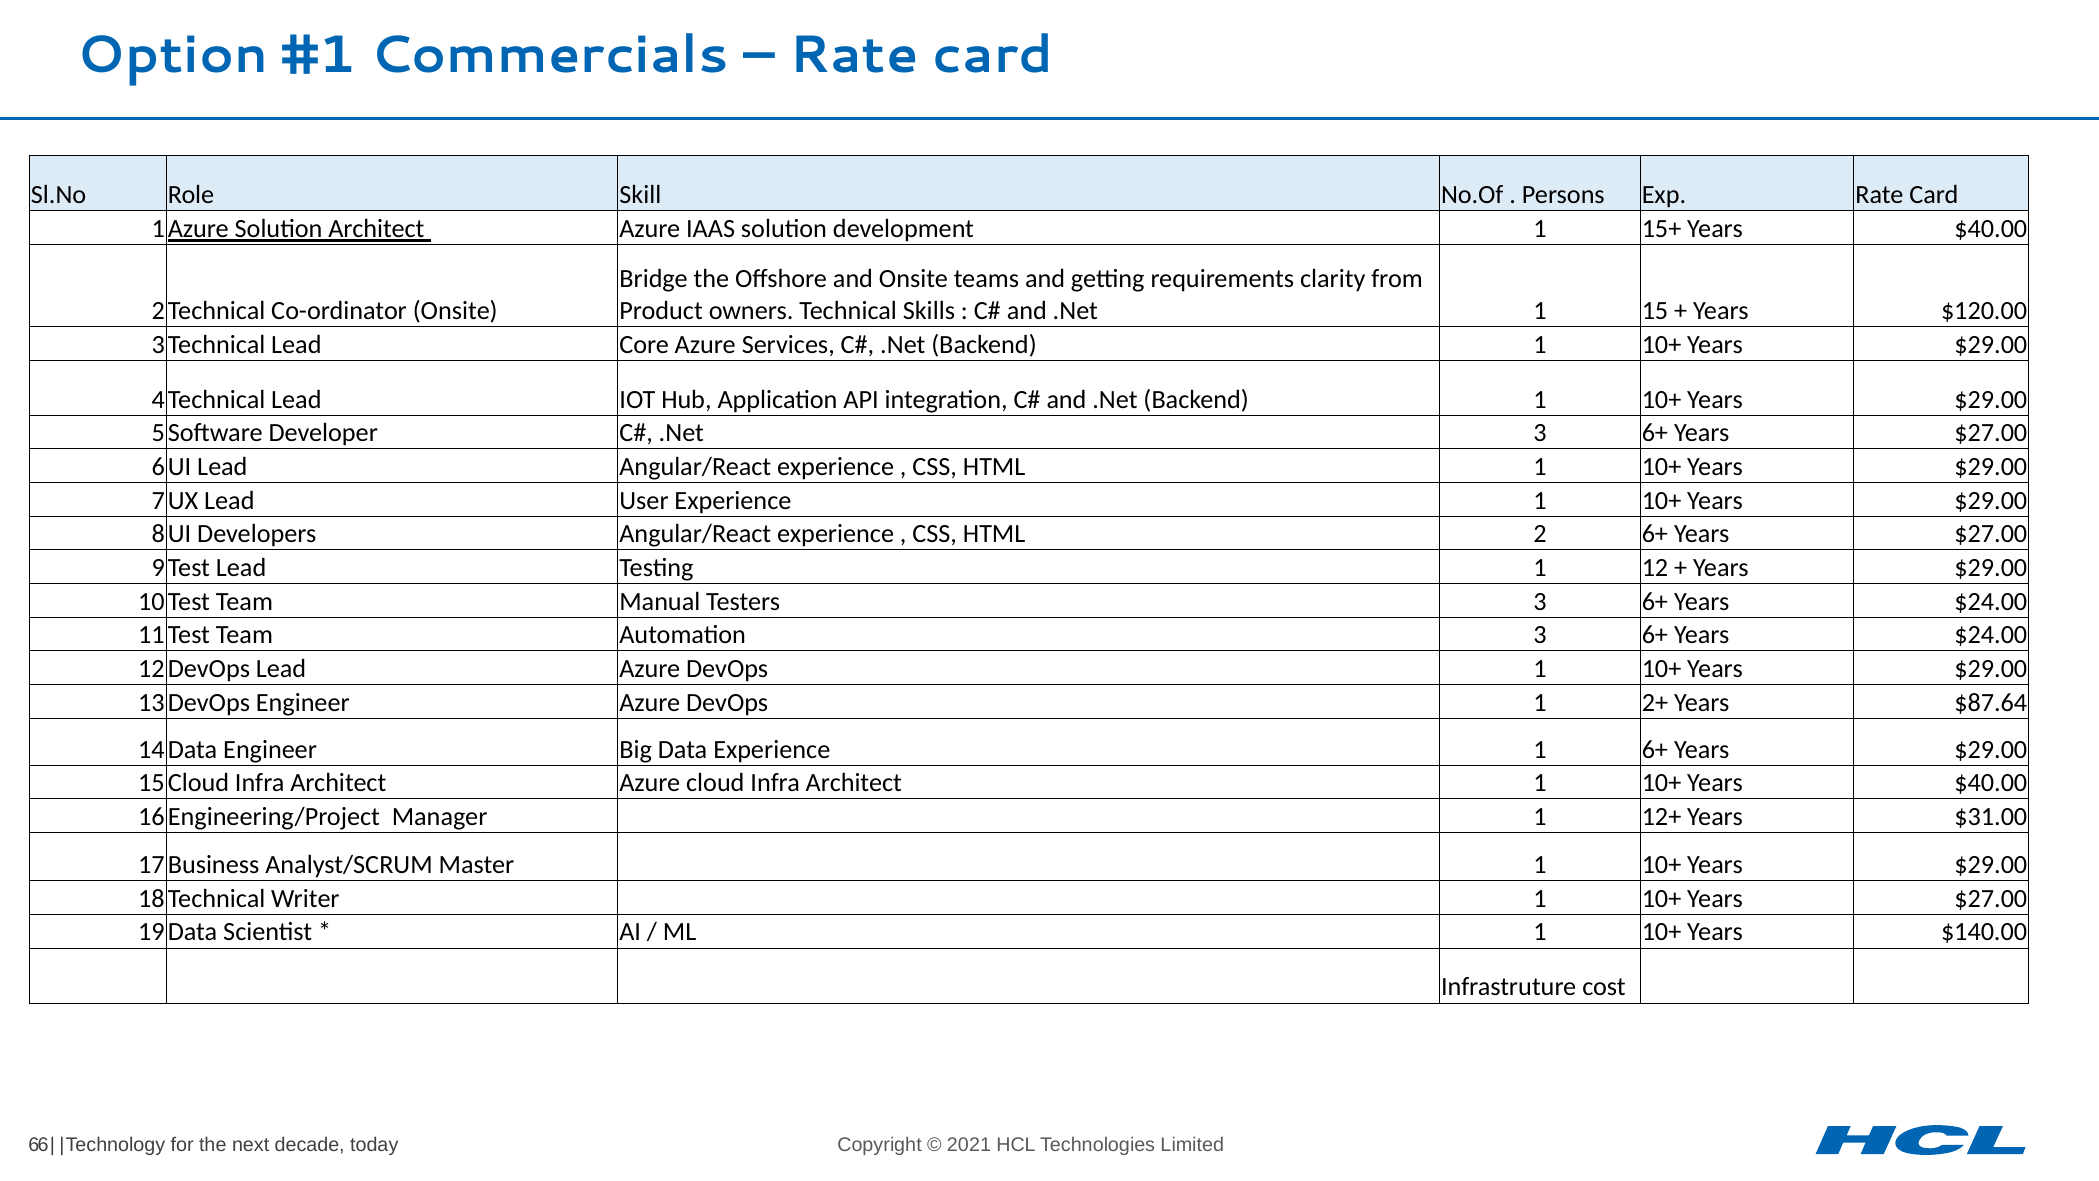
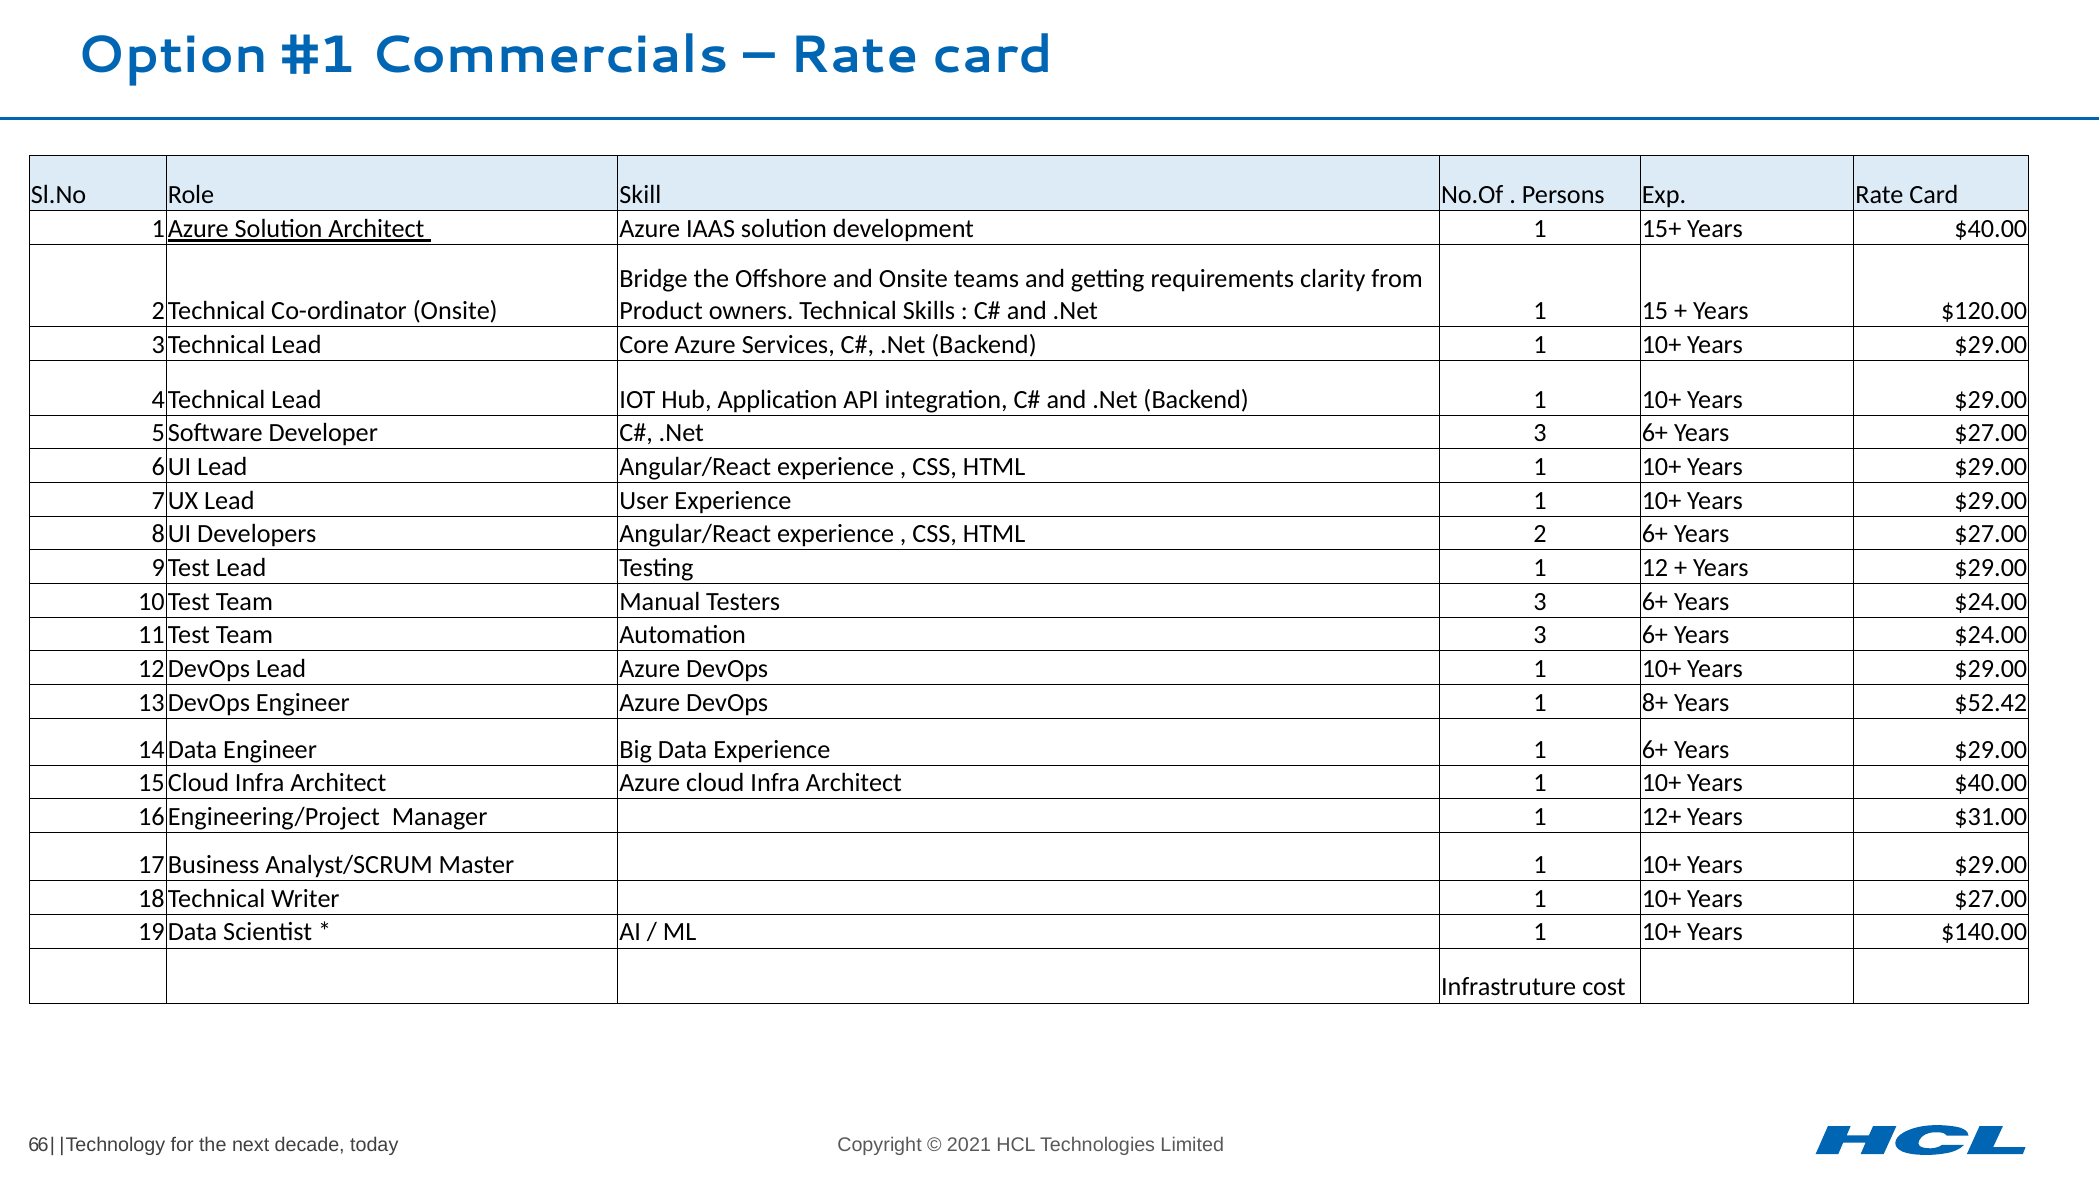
2+: 2+ -> 8+
$87.64: $87.64 -> $52.42
